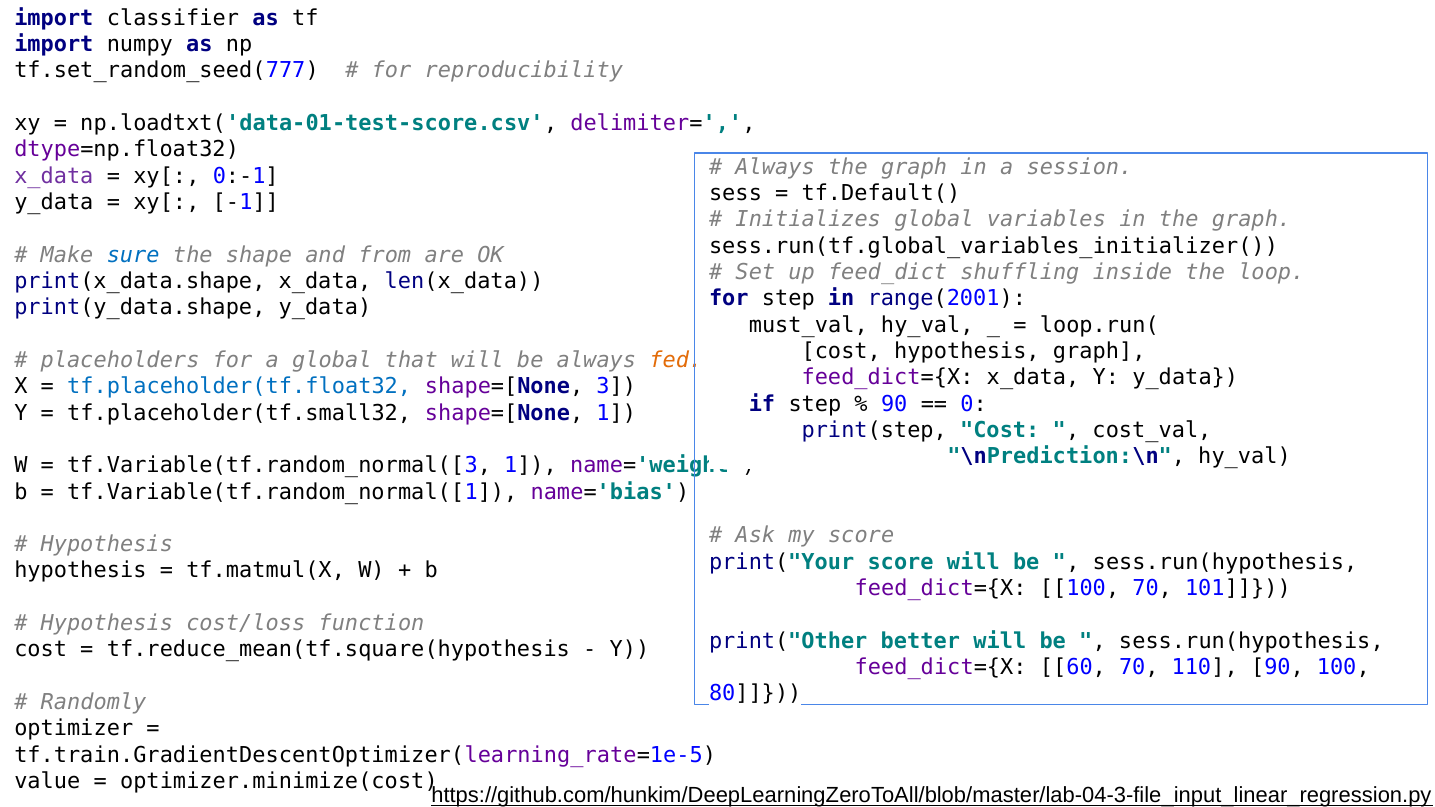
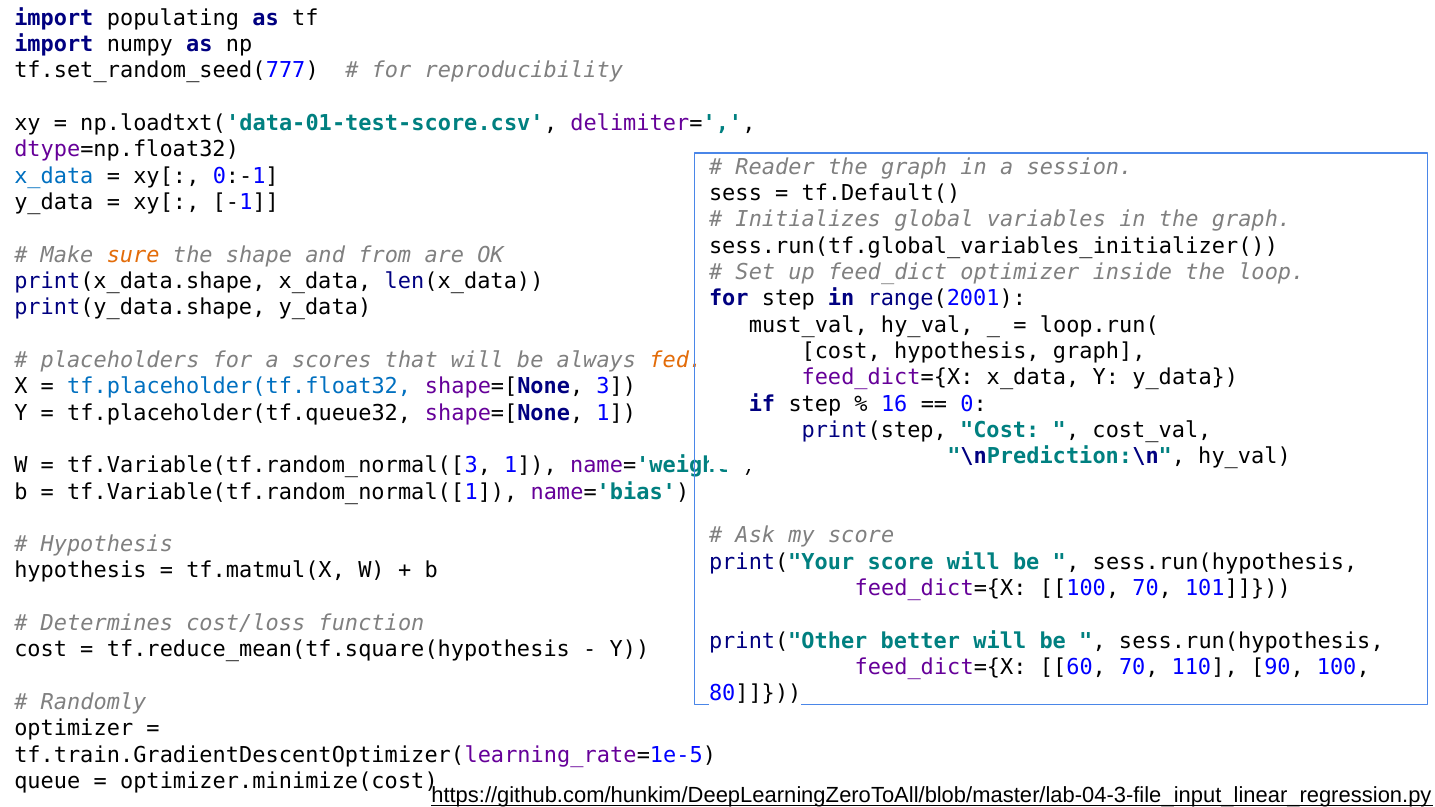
classifier: classifier -> populating
Always at (775, 167): Always -> Reader
x_data at (54, 176) colour: purple -> blue
sure colour: blue -> orange
feed_dict shuffling: shuffling -> optimizer
a global: global -> scores
90 at (894, 404): 90 -> 16
tf.placeholder(tf.small32: tf.placeholder(tf.small32 -> tf.placeholder(tf.queue32
Hypothesis at (107, 624): Hypothesis -> Determines
value: value -> queue
